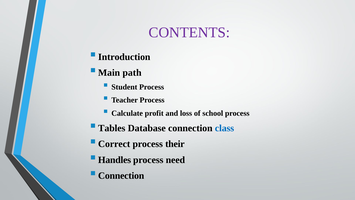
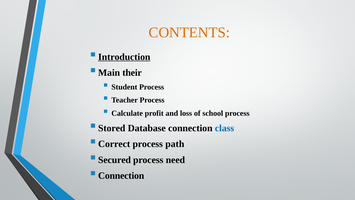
CONTENTS colour: purple -> orange
Introduction underline: none -> present
path: path -> their
Tables: Tables -> Stored
their: their -> path
Handles: Handles -> Secured
